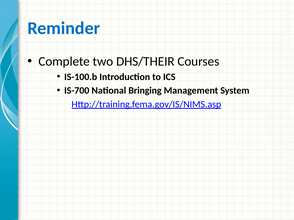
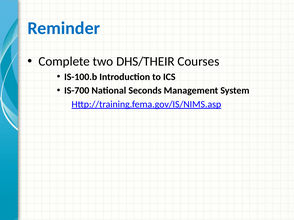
Bringing: Bringing -> Seconds
